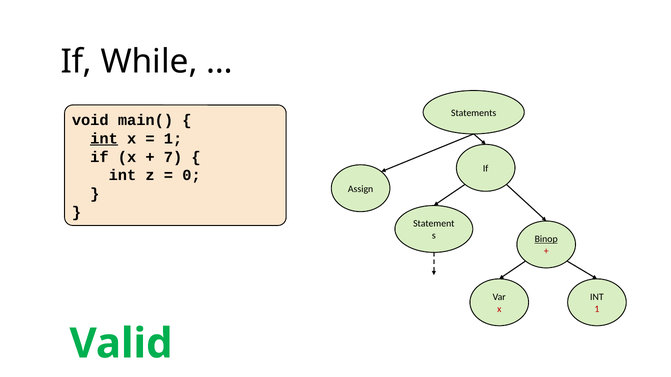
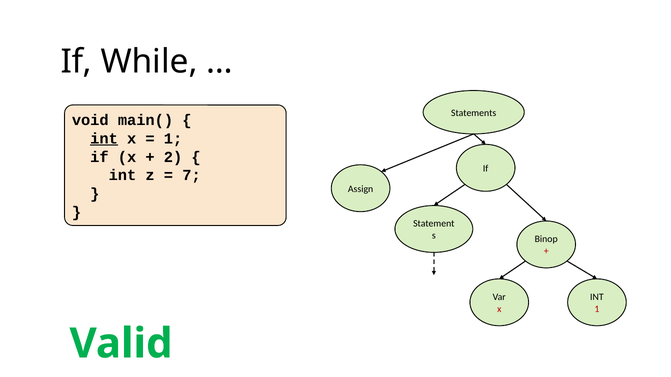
7: 7 -> 2
0: 0 -> 7
Binop underline: present -> none
